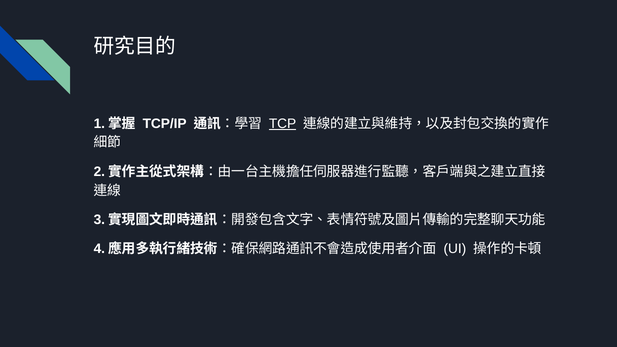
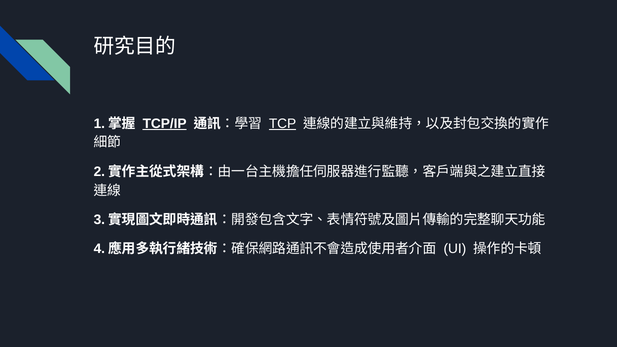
TCP/IP underline: none -> present
